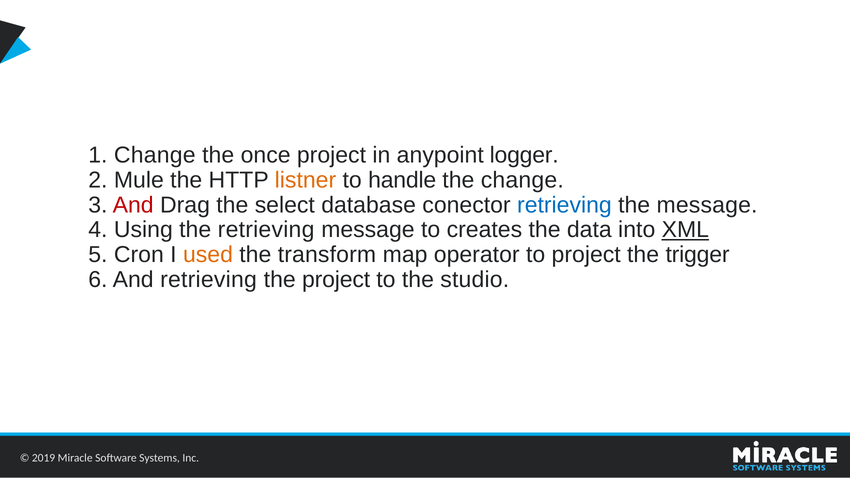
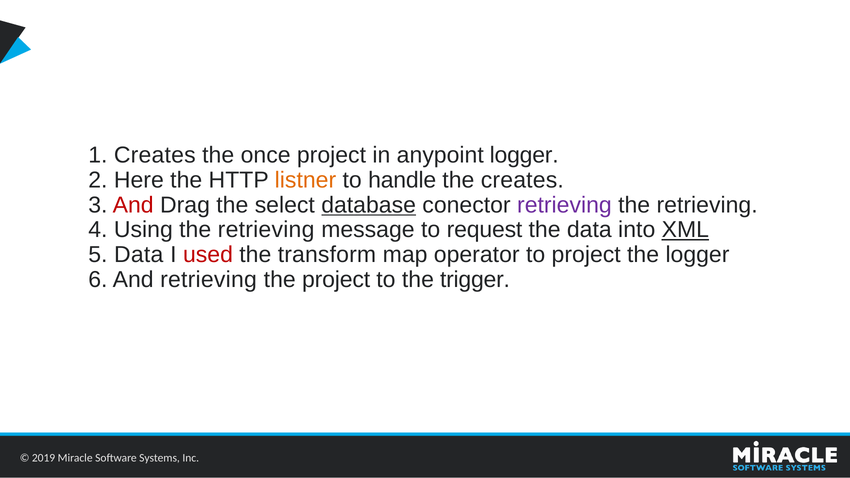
1 Change: Change -> Creates
Mule: Mule -> Here
the change: change -> creates
database underline: none -> present
retrieving at (564, 205) colour: blue -> purple
message at (707, 205): message -> retrieving
creates: creates -> request
5 Cron: Cron -> Data
used colour: orange -> red
the trigger: trigger -> logger
studio: studio -> trigger
